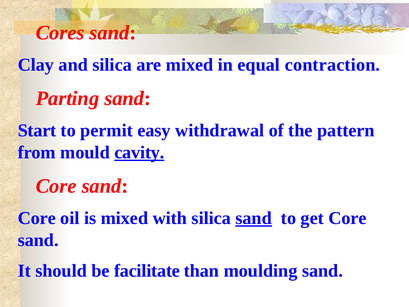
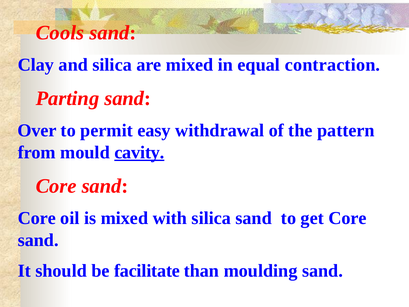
Cores: Cores -> Cools
Start: Start -> Over
sand at (254, 218) underline: present -> none
